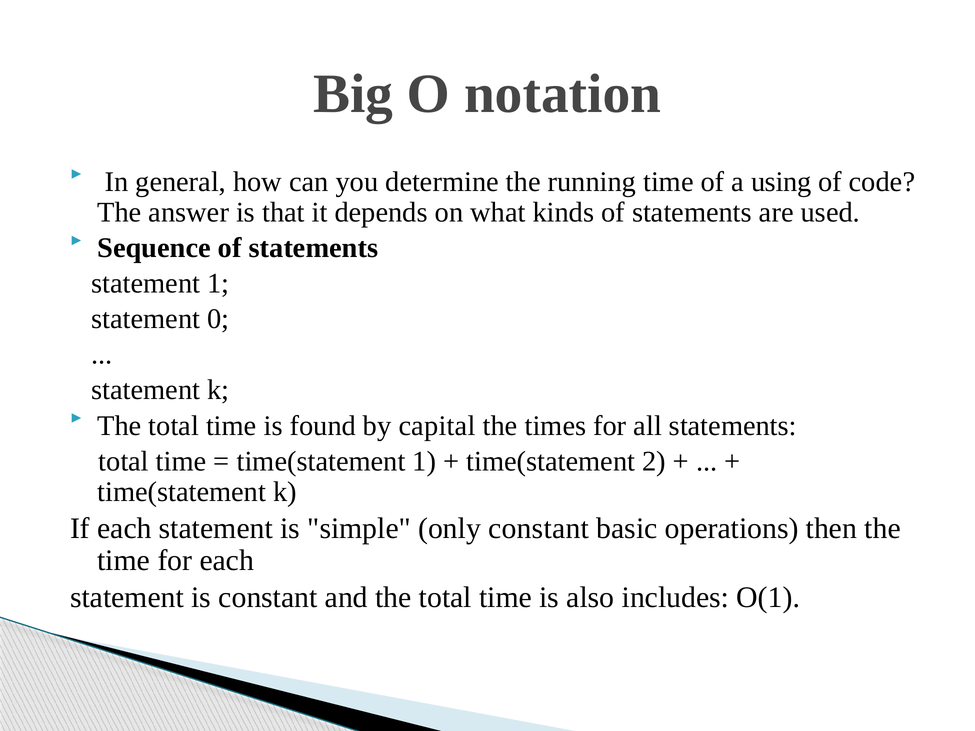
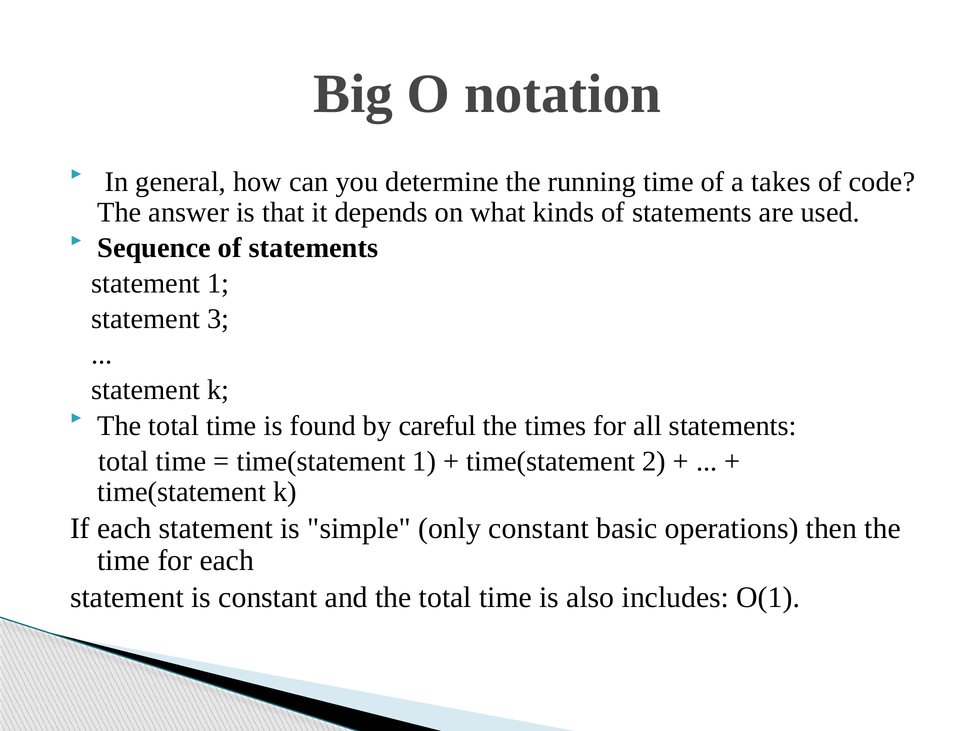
using: using -> takes
0: 0 -> 3
capital: capital -> careful
